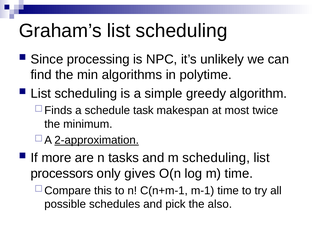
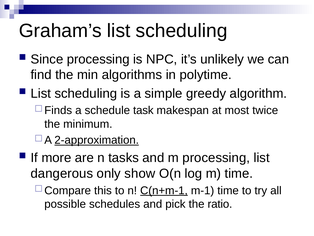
m scheduling: scheduling -> processing
processors: processors -> dangerous
gives: gives -> show
C(n+m-1 underline: none -> present
also: also -> ratio
